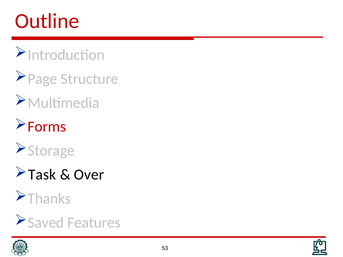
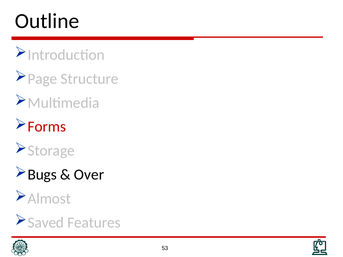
Outline colour: red -> black
Task: Task -> Bugs
Thanks: Thanks -> Almost
